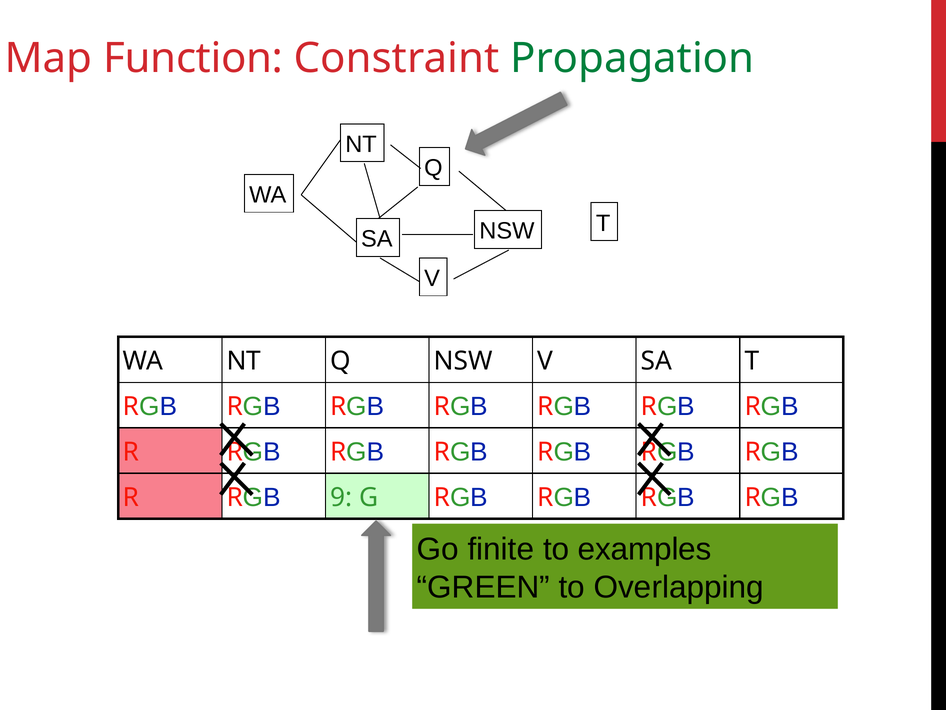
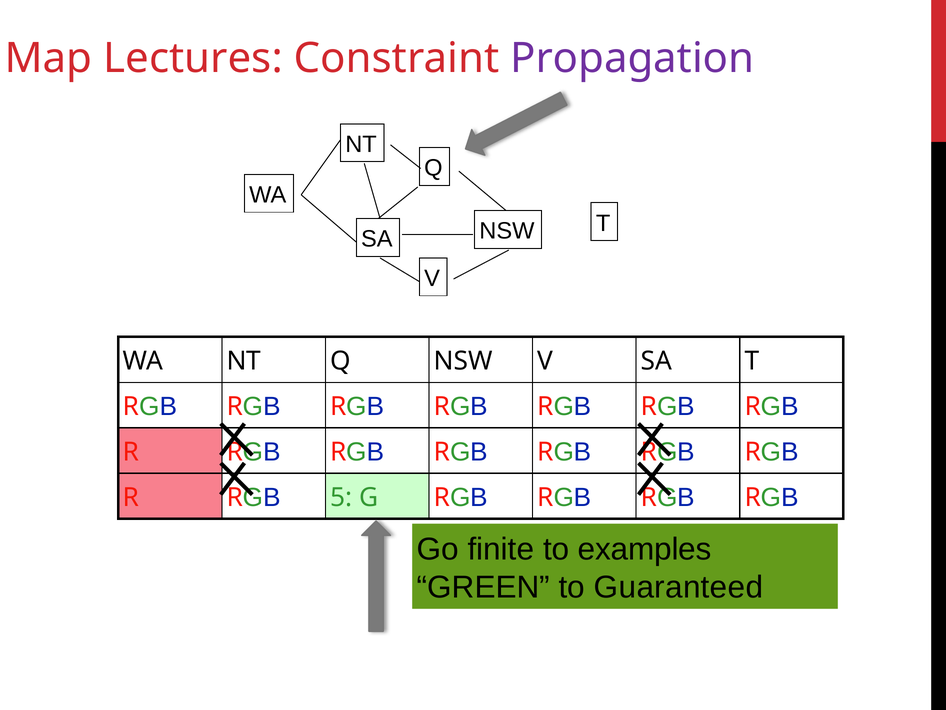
Function: Function -> Lectures
Propagation colour: green -> purple
9: 9 -> 5
Overlapping: Overlapping -> Guaranteed
